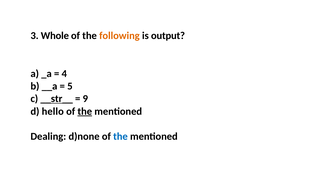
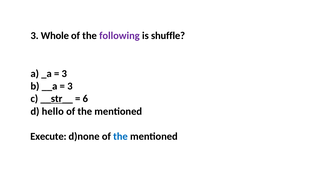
following colour: orange -> purple
output: output -> shuffle
4 at (64, 73): 4 -> 3
5 at (70, 86): 5 -> 3
9: 9 -> 6
the at (85, 111) underline: present -> none
Dealing: Dealing -> Execute
